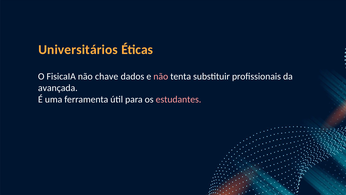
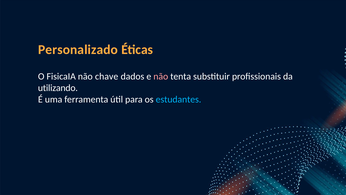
Universitários: Universitários -> Personalizado
avançada: avançada -> utilizando
estudantes colour: pink -> light blue
